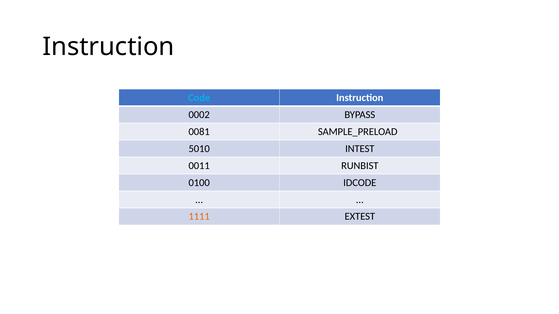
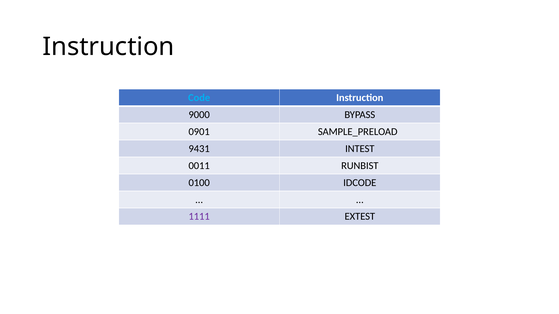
0002: 0002 -> 9000
0081: 0081 -> 0901
5010: 5010 -> 9431
1111 colour: orange -> purple
